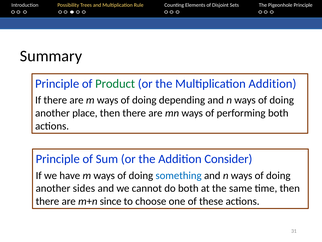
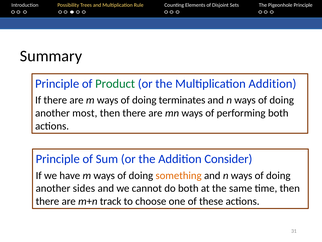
depending: depending -> terminates
place: place -> most
something colour: blue -> orange
since: since -> track
